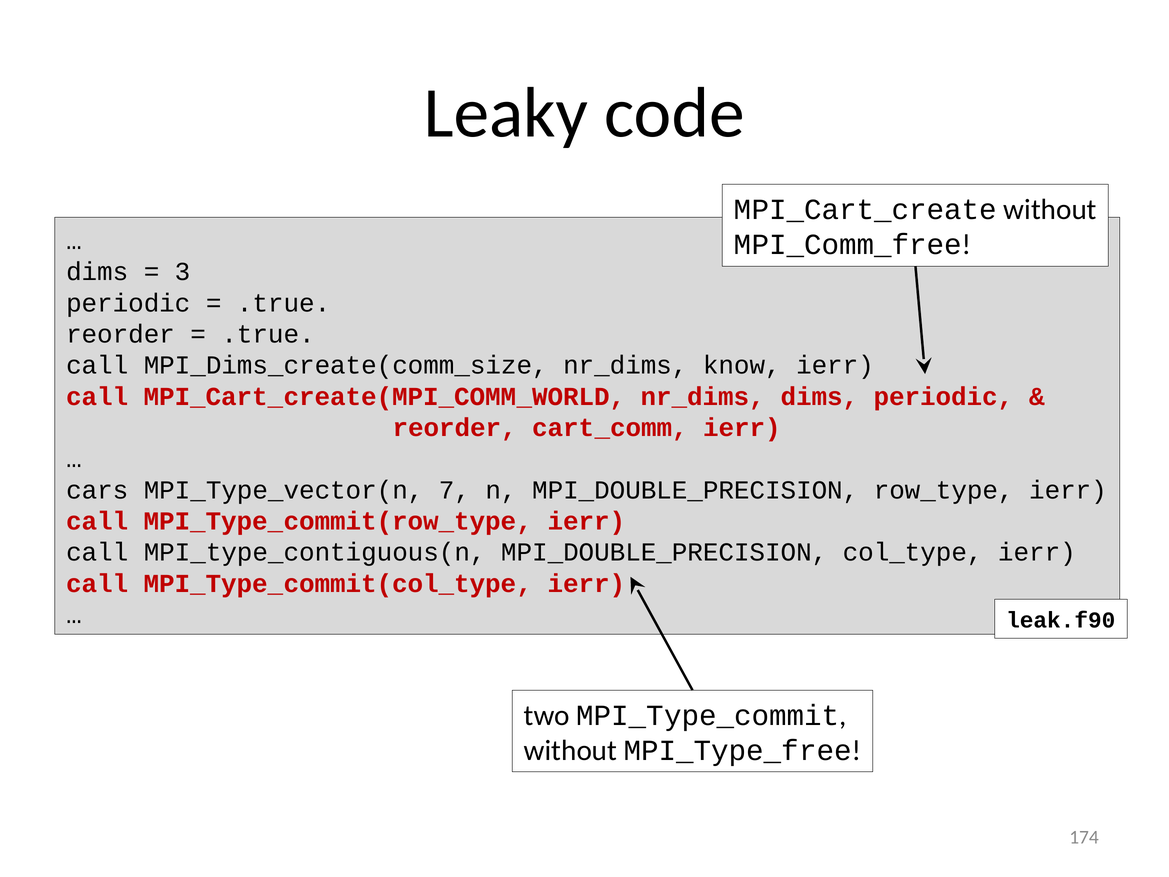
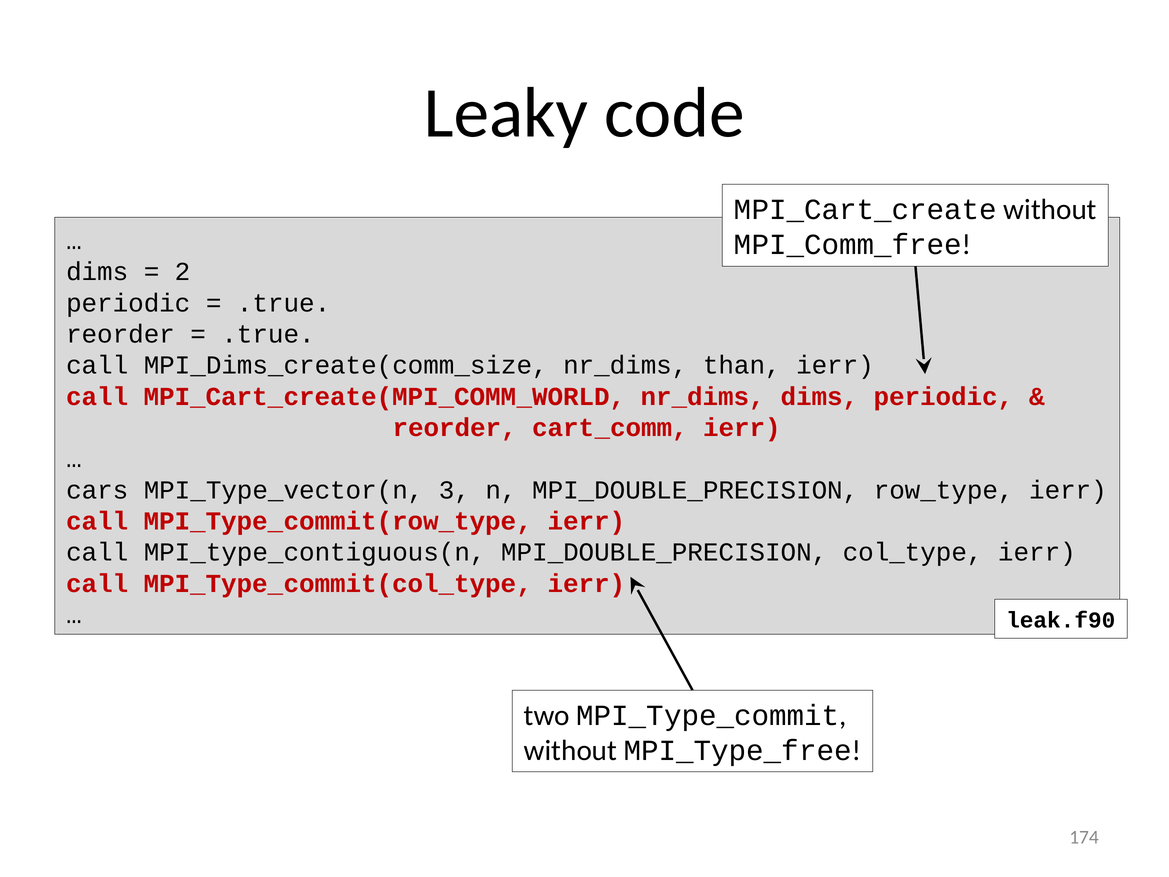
3: 3 -> 2
know: know -> than
7: 7 -> 3
